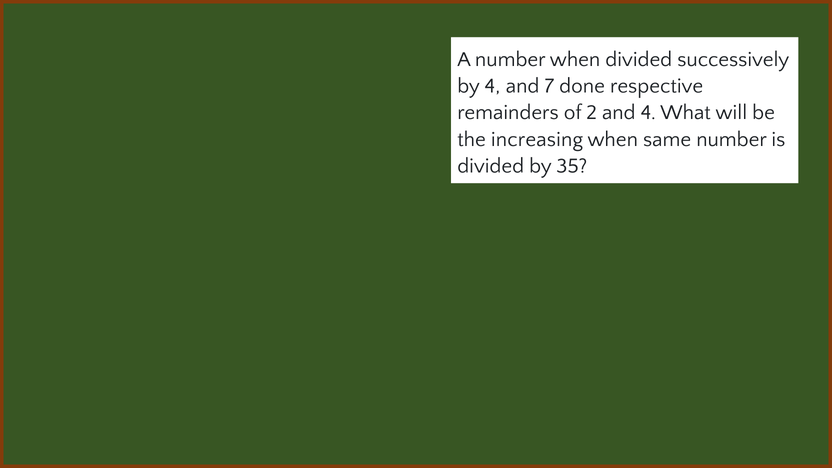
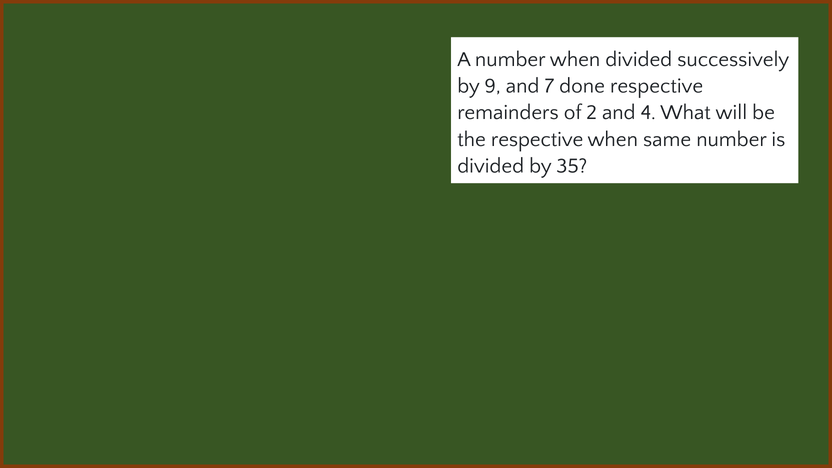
by 4: 4 -> 9
the increasing: increasing -> respective
